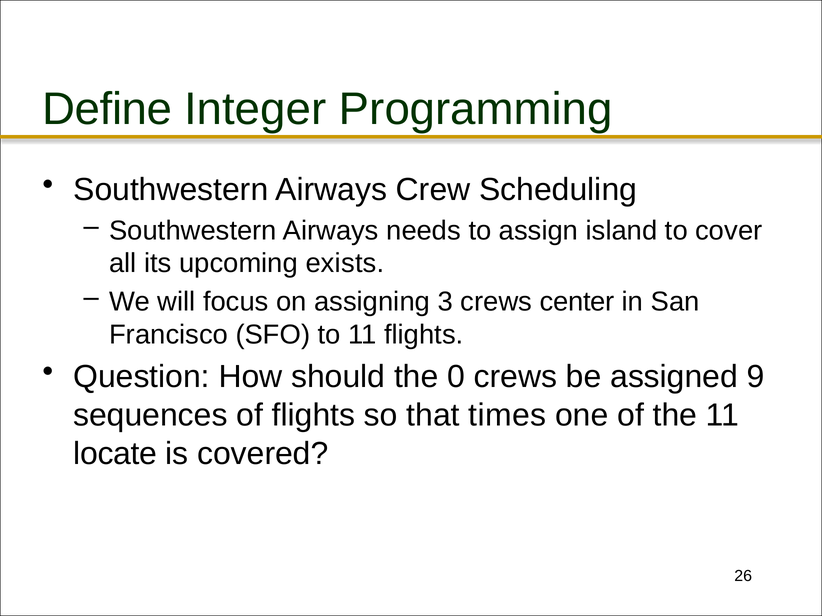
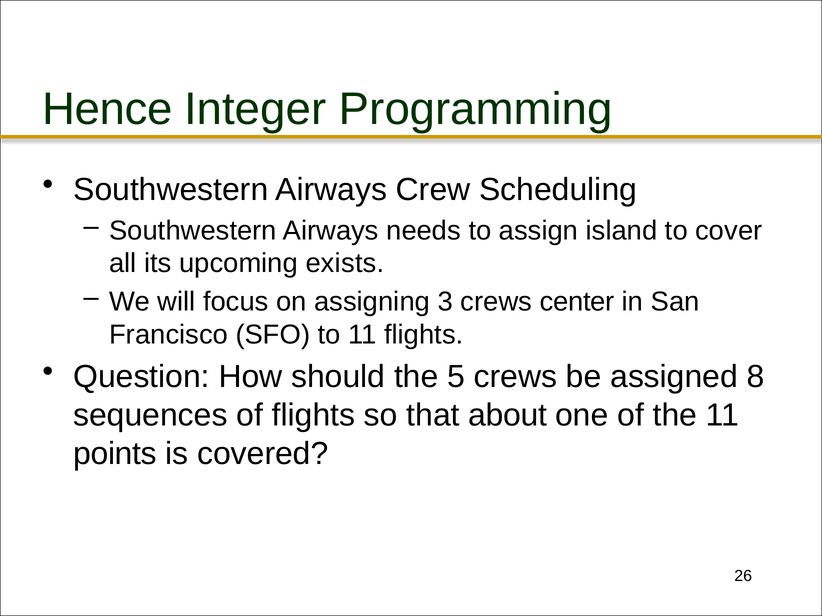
Define: Define -> Hence
0: 0 -> 5
9: 9 -> 8
times: times -> about
locate: locate -> points
